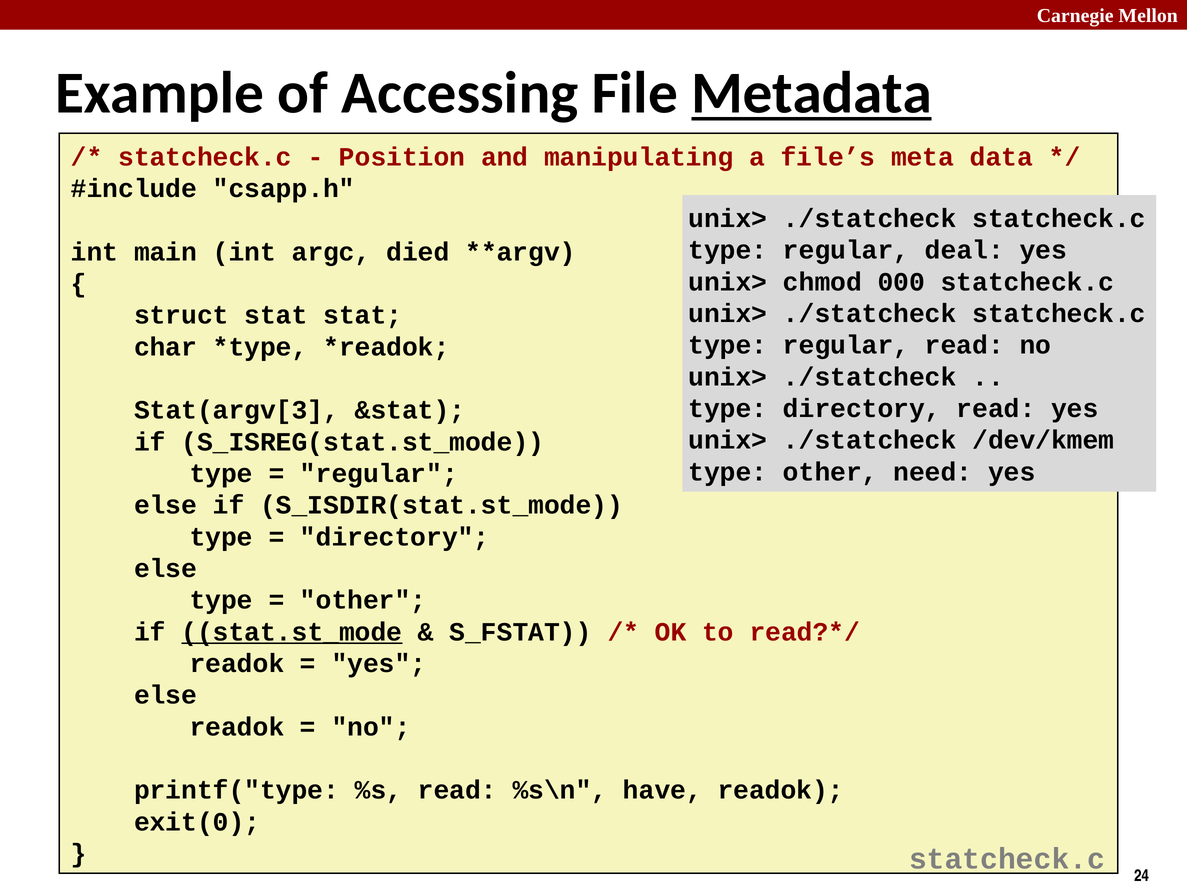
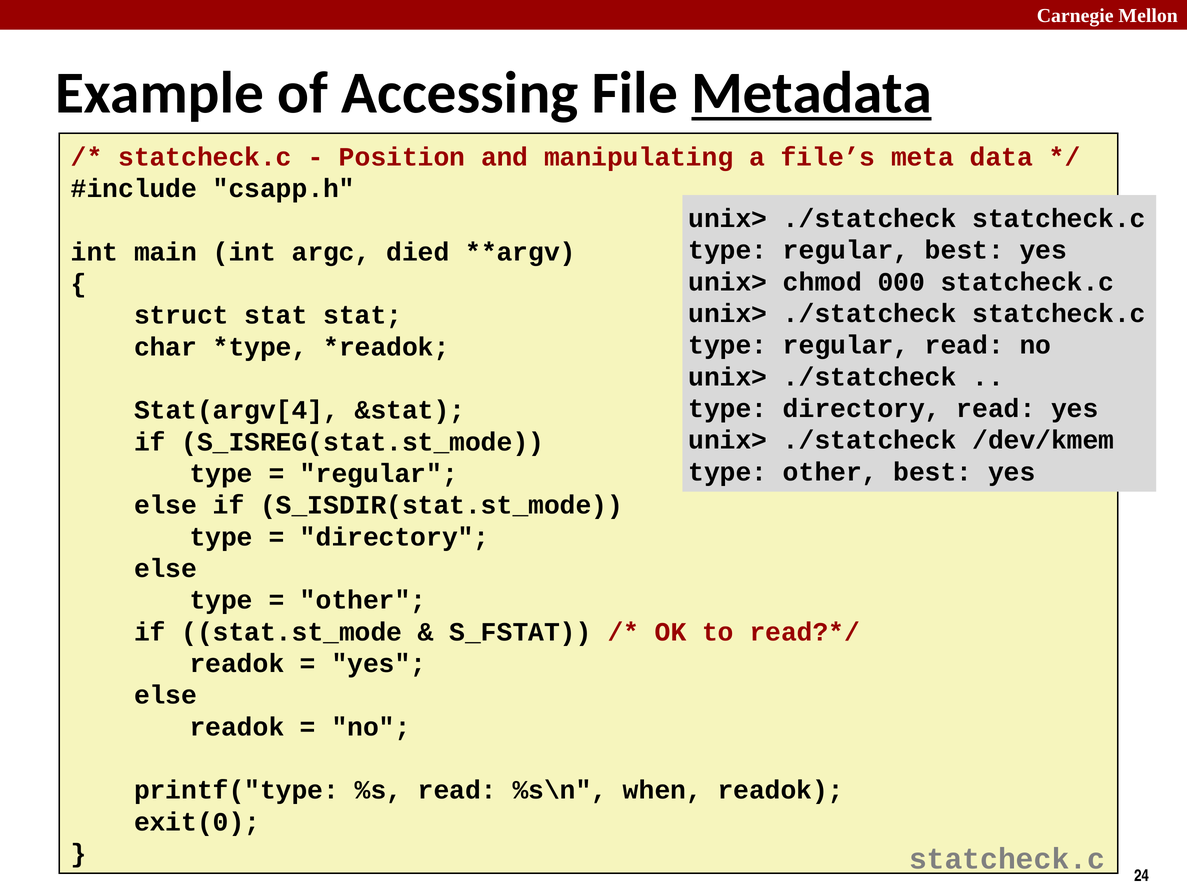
regular deal: deal -> best
Stat(argv[3: Stat(argv[3 -> Stat(argv[4
other need: need -> best
stat.st_mode underline: present -> none
have: have -> when
